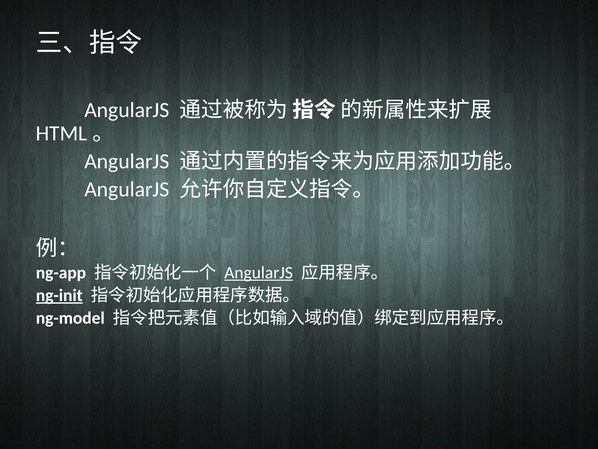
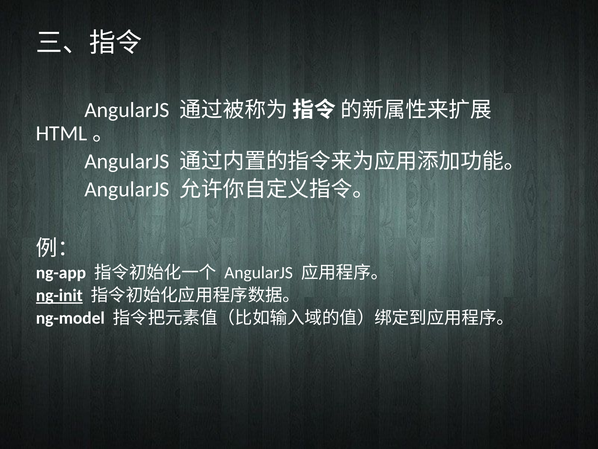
AngularJS at (259, 272) underline: present -> none
